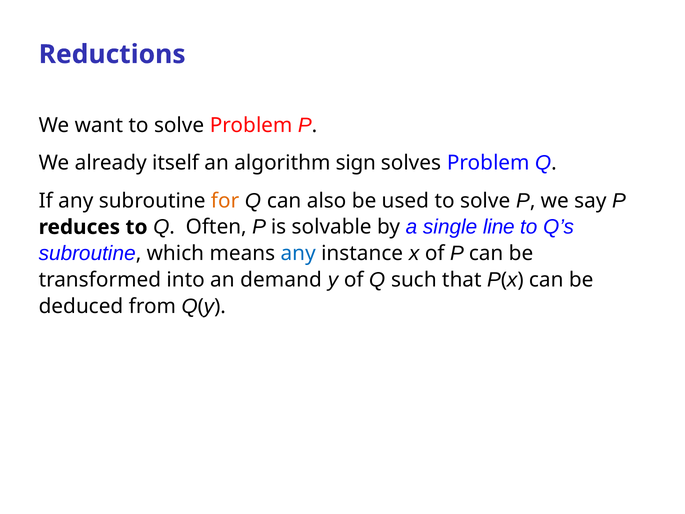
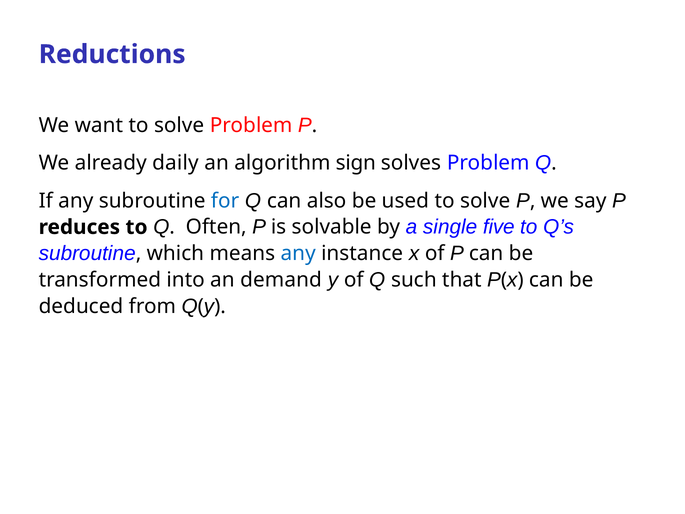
itself: itself -> daily
for colour: orange -> blue
line: line -> five
